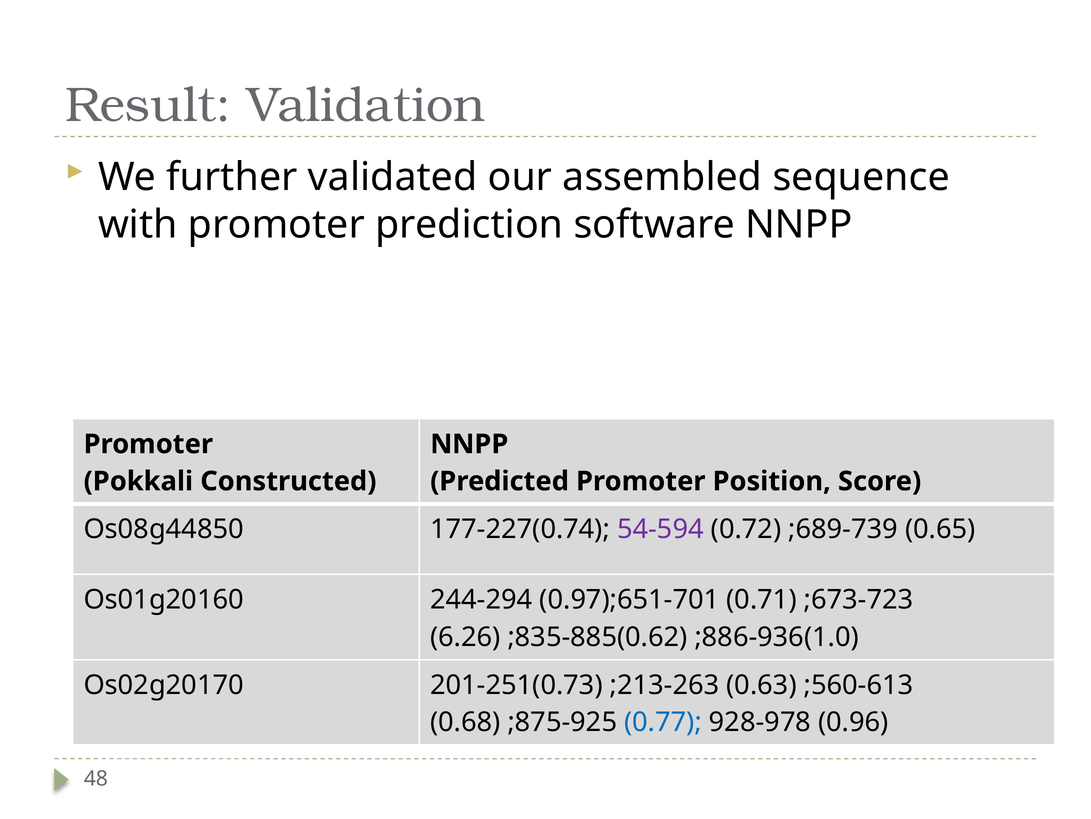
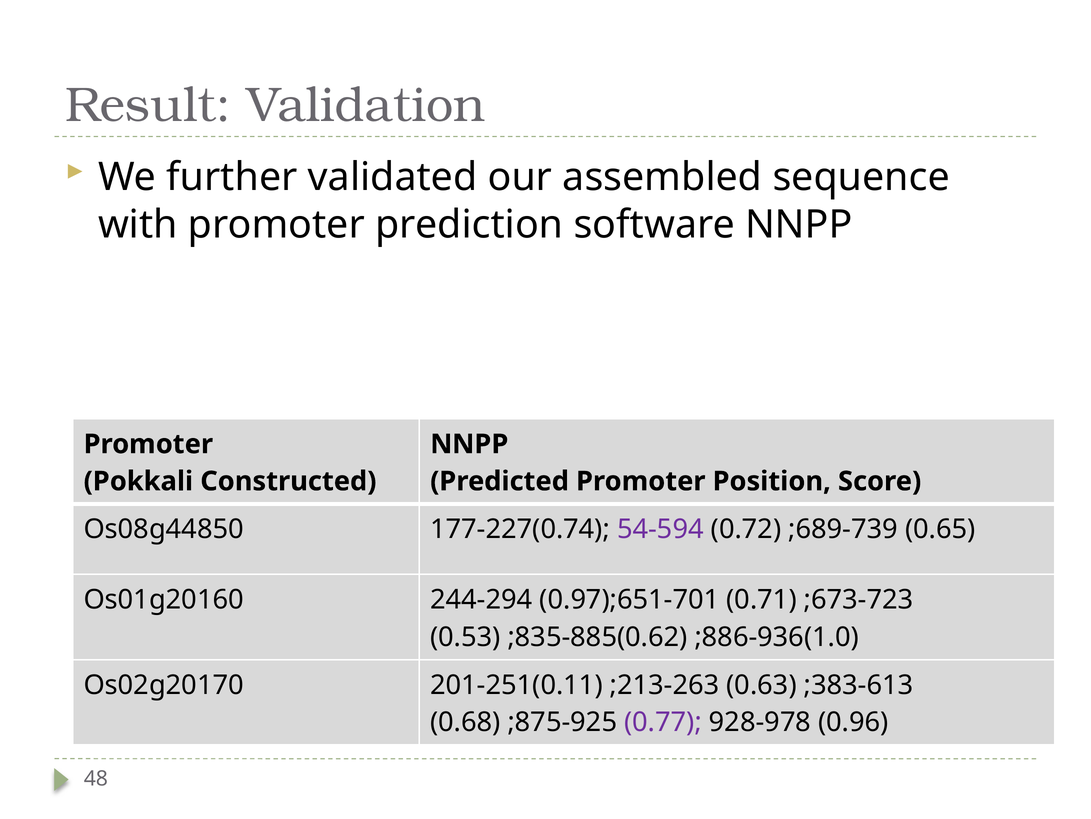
6.26: 6.26 -> 0.53
201-251(0.73: 201-251(0.73 -> 201-251(0.11
;560-613: ;560-613 -> ;383-613
0.77 colour: blue -> purple
